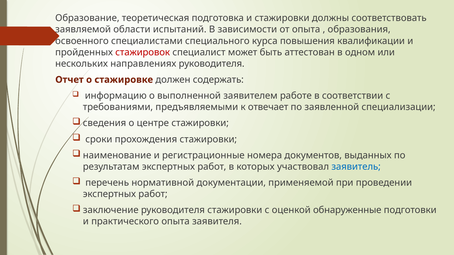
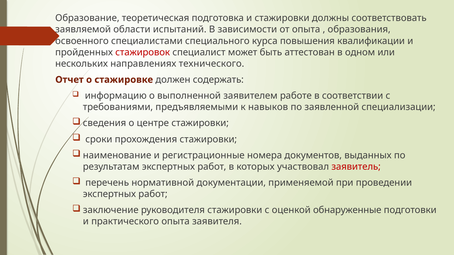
направлениях руководителя: руководителя -> технического
отвечает: отвечает -> навыков
заявитель colour: blue -> red
